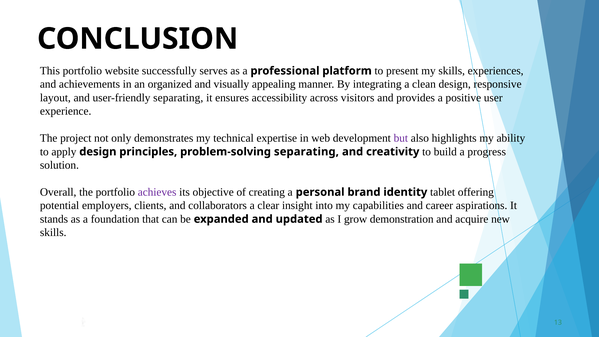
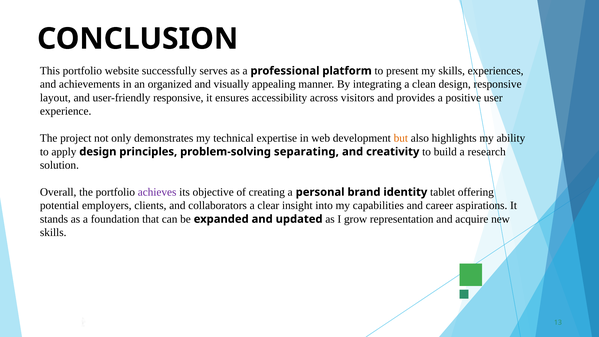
user-friendly separating: separating -> responsive
but colour: purple -> orange
progress: progress -> research
demonstration: demonstration -> representation
